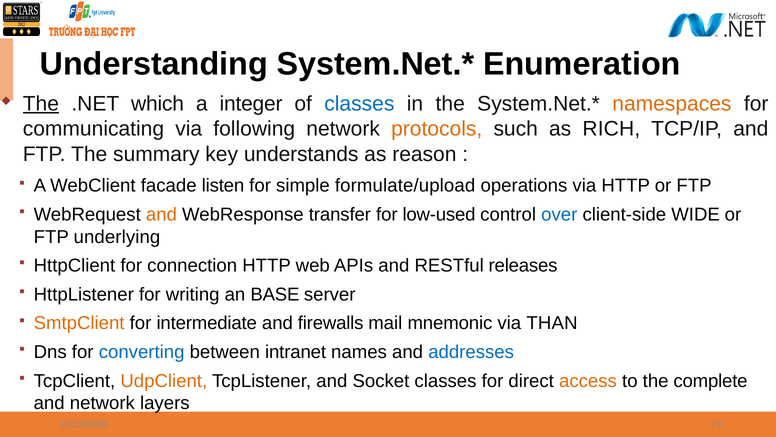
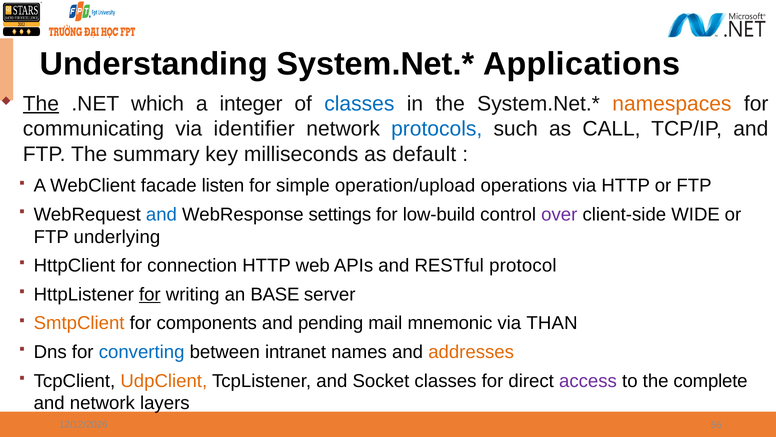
Enumeration: Enumeration -> Applications
following: following -> identifier
protocols colour: orange -> blue
RICH: RICH -> CALL
understands: understands -> milliseconds
reason: reason -> default
formulate/upload: formulate/upload -> operation/upload
and at (161, 214) colour: orange -> blue
transfer: transfer -> settings
low-used: low-used -> low-build
over colour: blue -> purple
releases: releases -> protocol
for at (150, 294) underline: none -> present
intermediate: intermediate -> components
firewalls: firewalls -> pending
addresses colour: blue -> orange
access colour: orange -> purple
74: 74 -> 56
